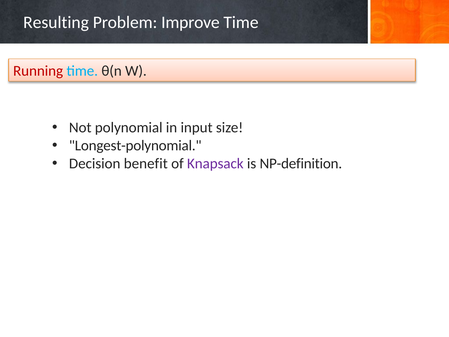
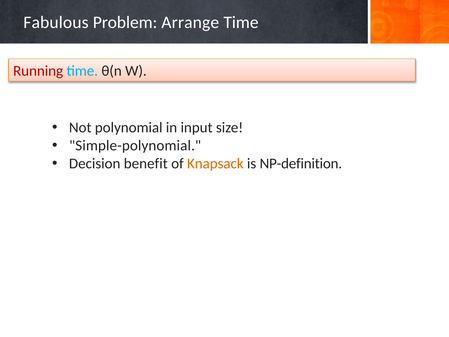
Resulting: Resulting -> Fabulous
Improve: Improve -> Arrange
Longest-polynomial: Longest-polynomial -> Simple-polynomial
Knapsack colour: purple -> orange
